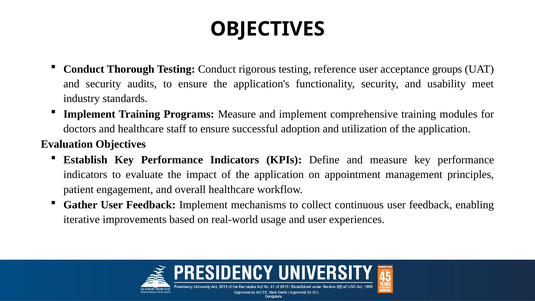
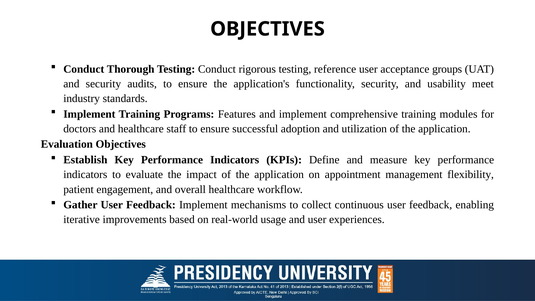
Programs Measure: Measure -> Features
principles: principles -> flexibility
